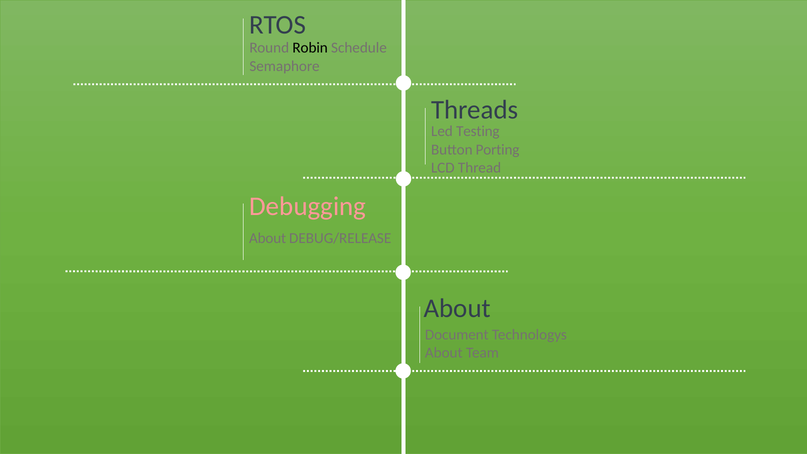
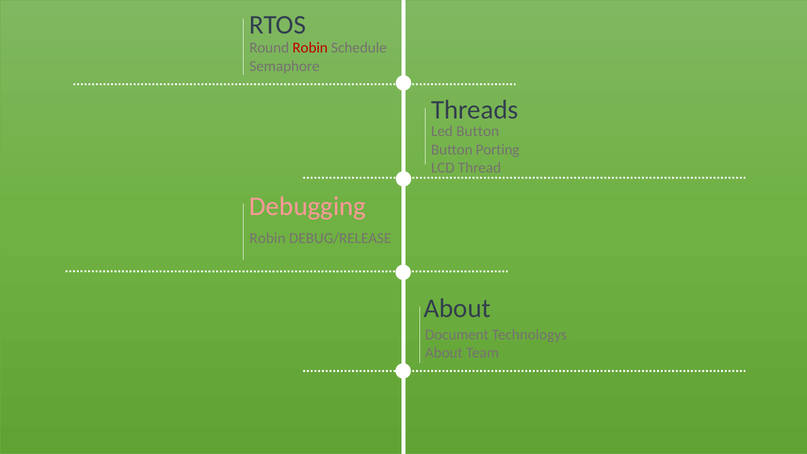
Robin at (310, 48) colour: black -> red
Led Testing: Testing -> Button
About at (268, 238): About -> Robin
